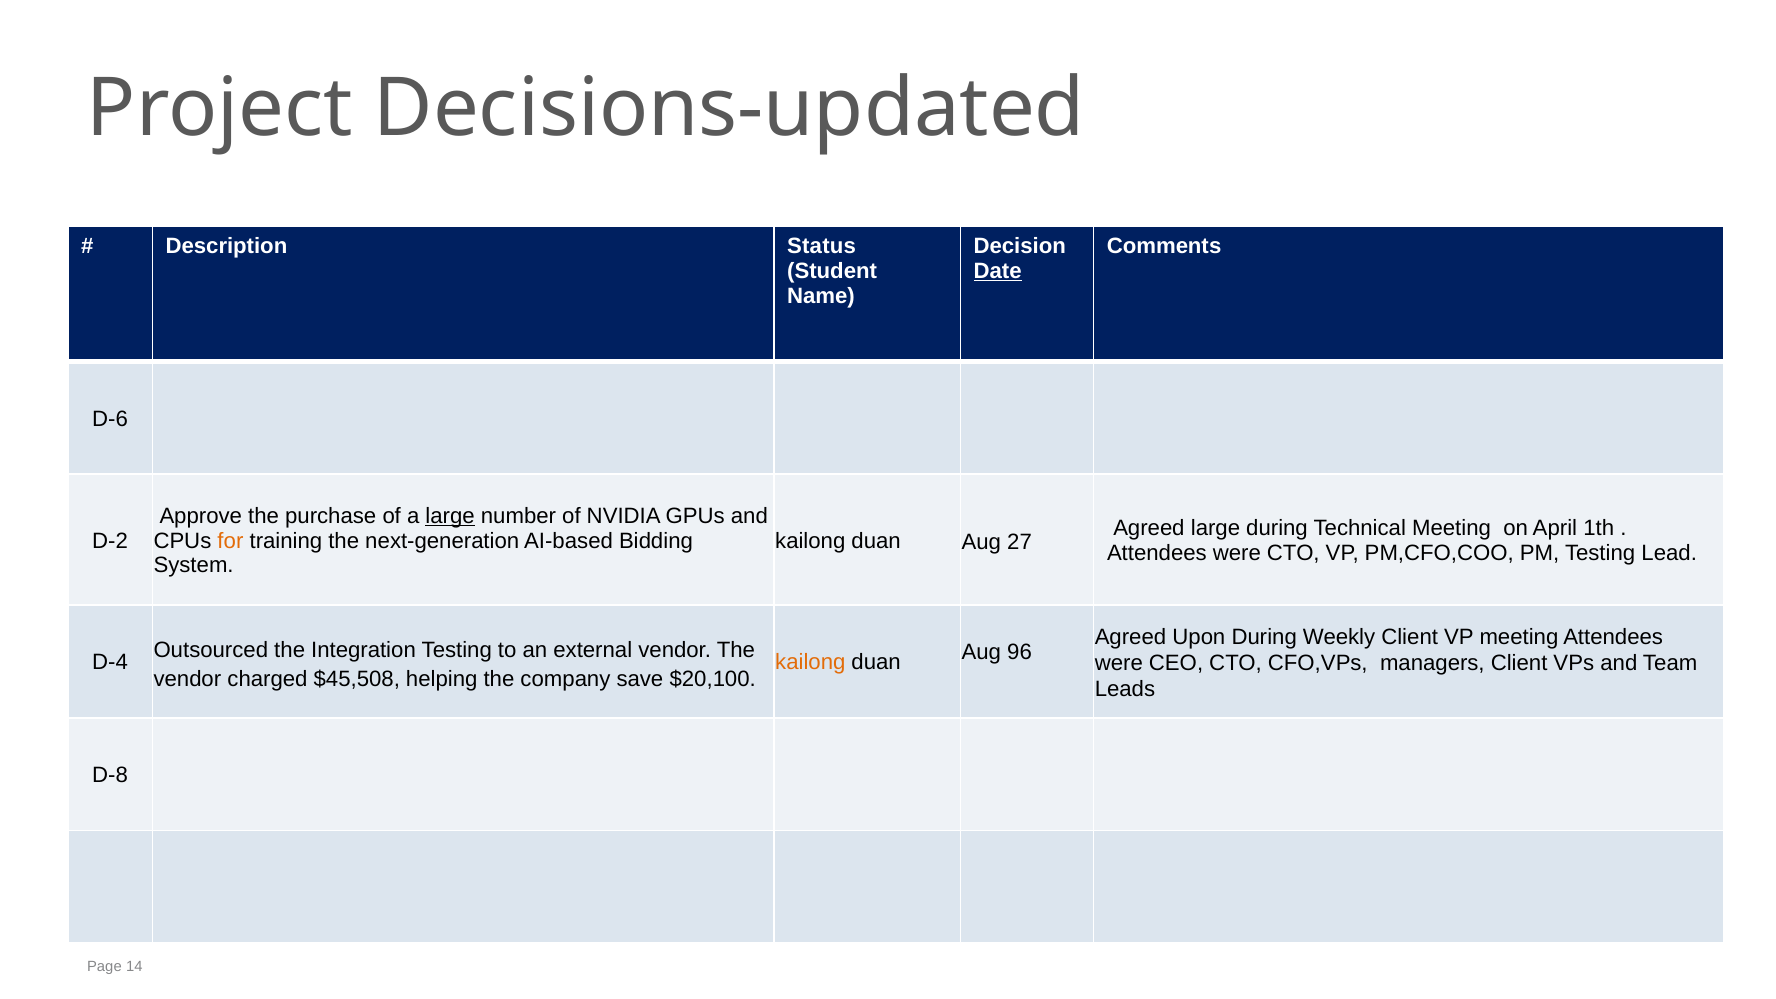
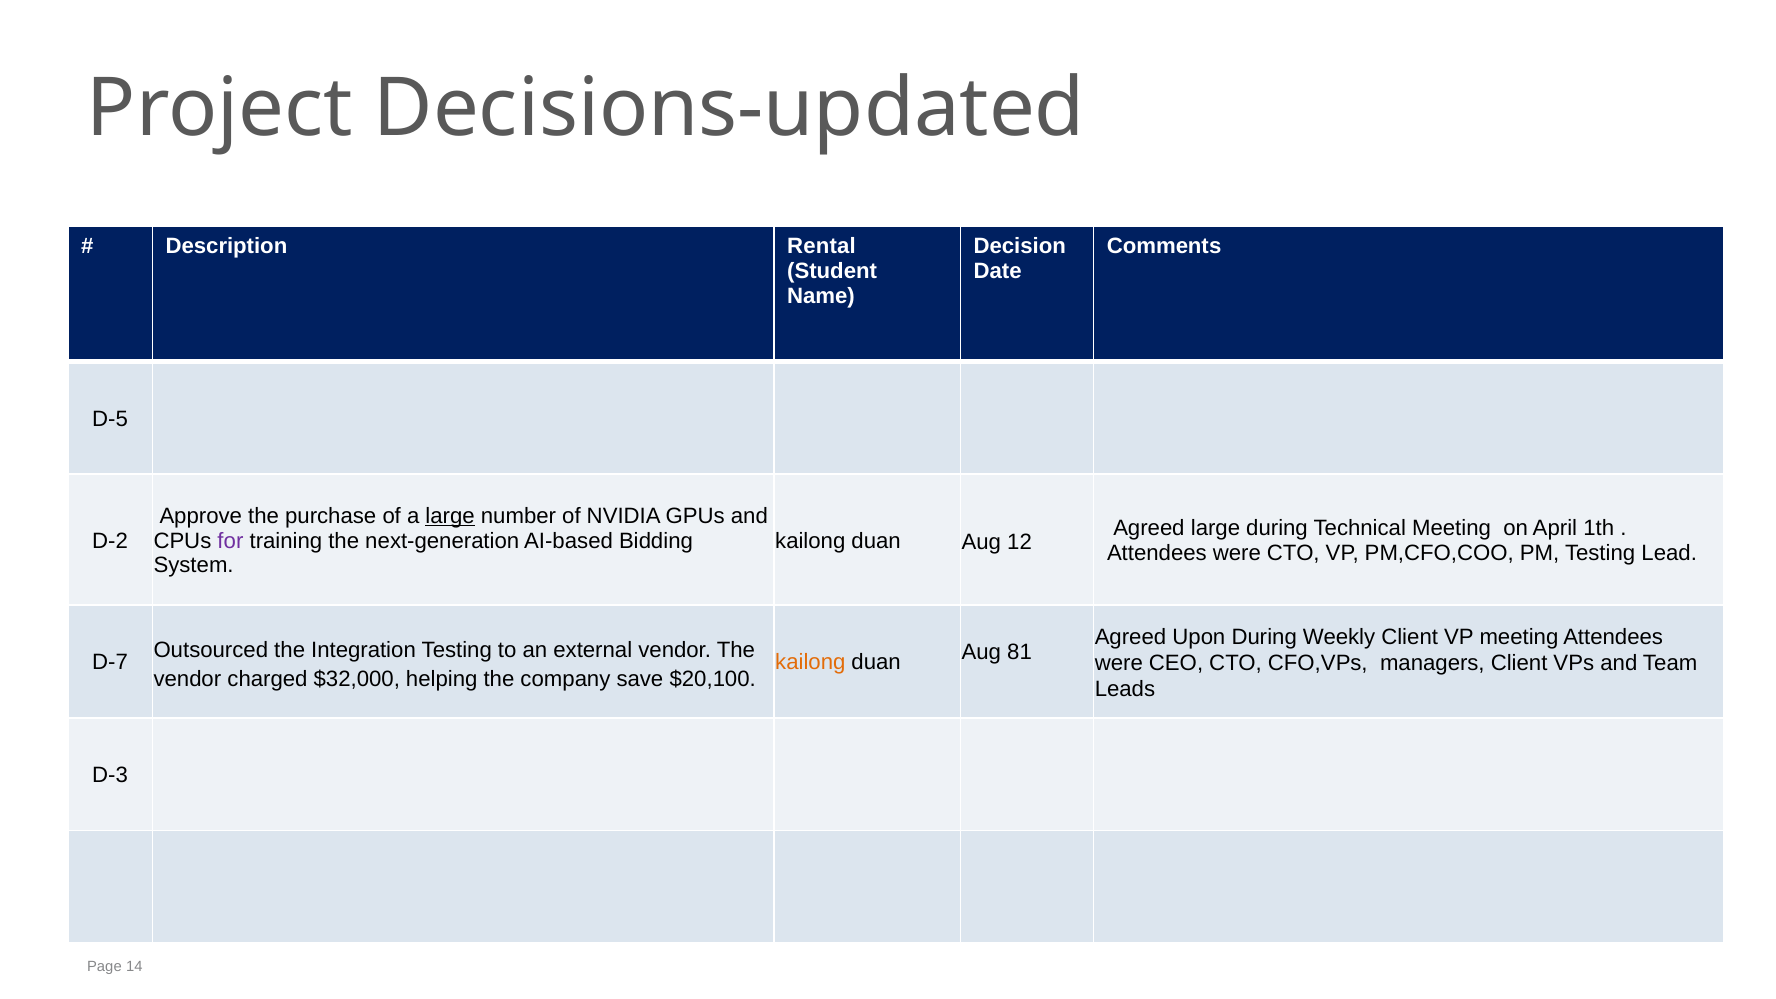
Status: Status -> Rental
Date underline: present -> none
D-6: D-6 -> D-5
for colour: orange -> purple
27: 27 -> 12
D-4: D-4 -> D-7
96: 96 -> 81
$45,508: $45,508 -> $32,000
D-8: D-8 -> D-3
